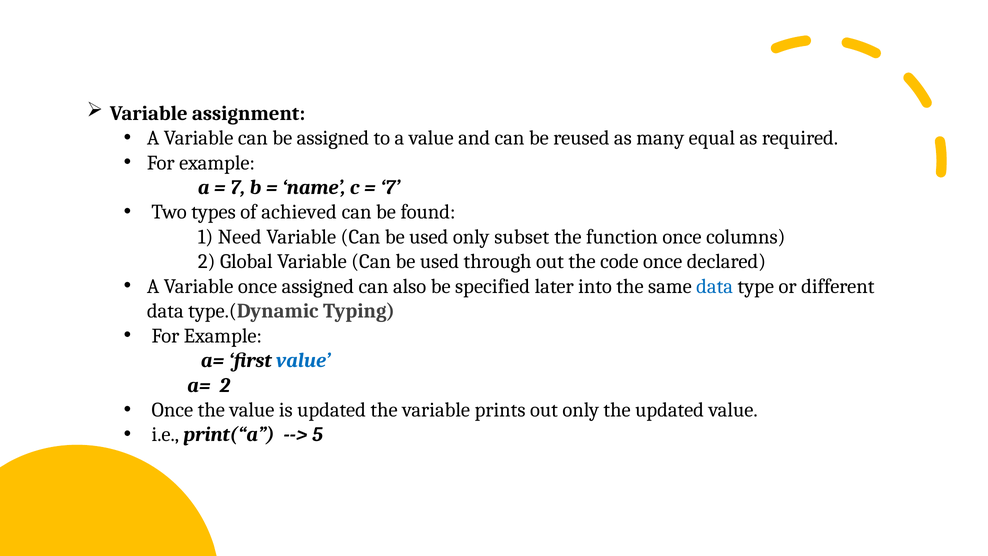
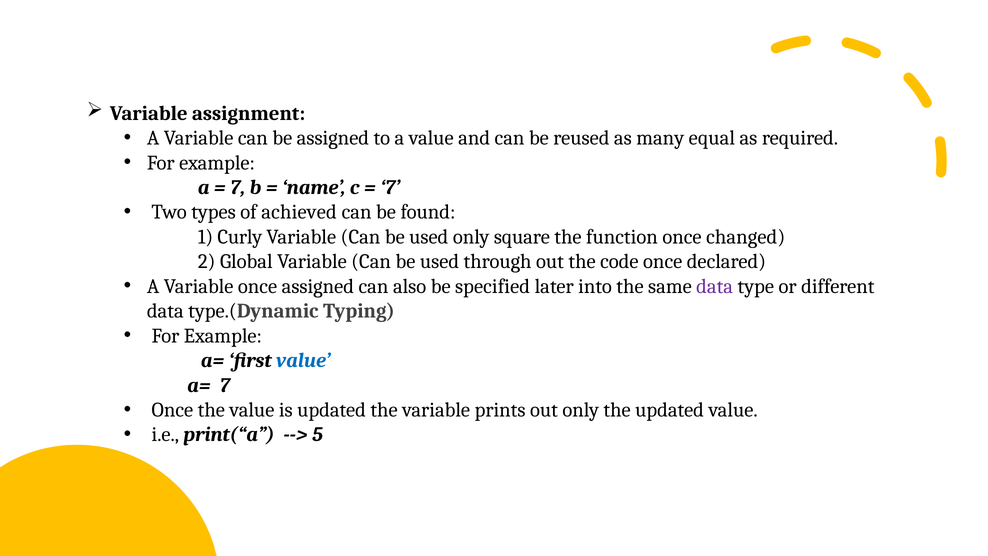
Need: Need -> Curly
subset: subset -> square
columns: columns -> changed
data at (715, 286) colour: blue -> purple
a= 2: 2 -> 7
